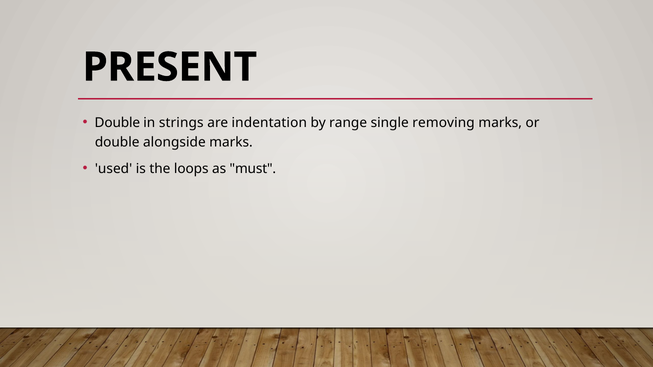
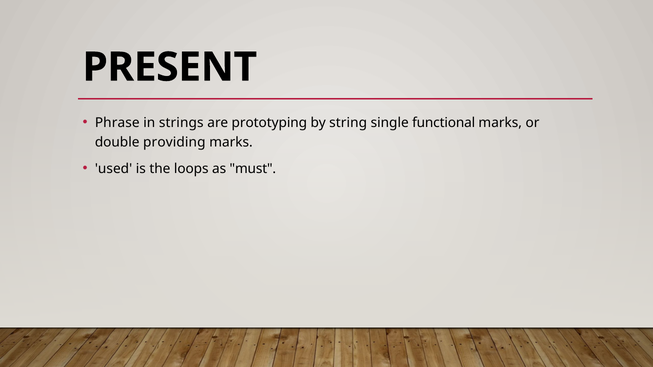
Double at (117, 123): Double -> Phrase
indentation: indentation -> prototyping
range: range -> string
removing: removing -> functional
alongside: alongside -> providing
